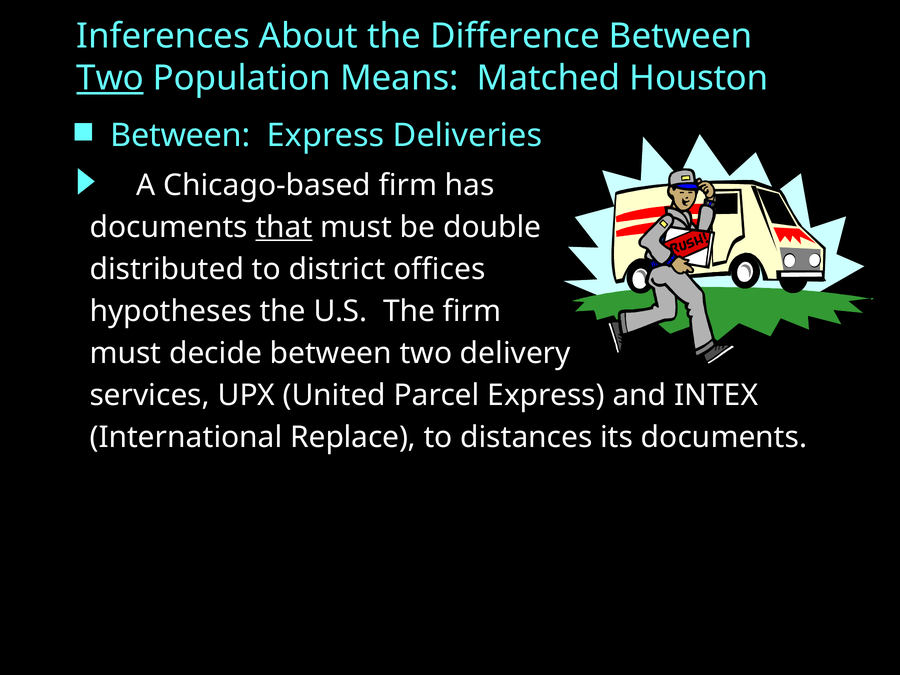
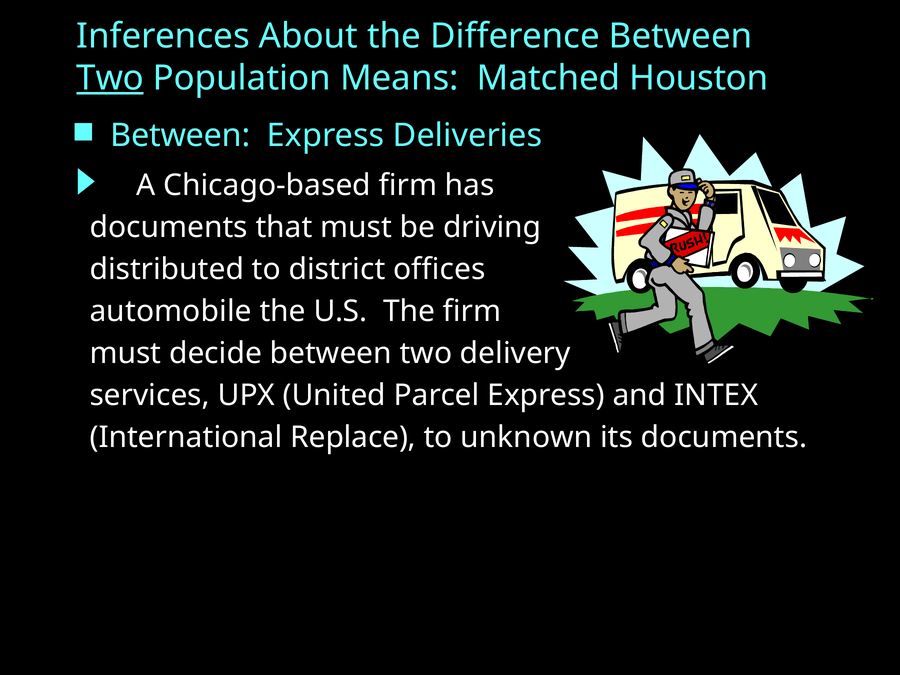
that underline: present -> none
double: double -> driving
hypotheses: hypotheses -> automobile
distances: distances -> unknown
